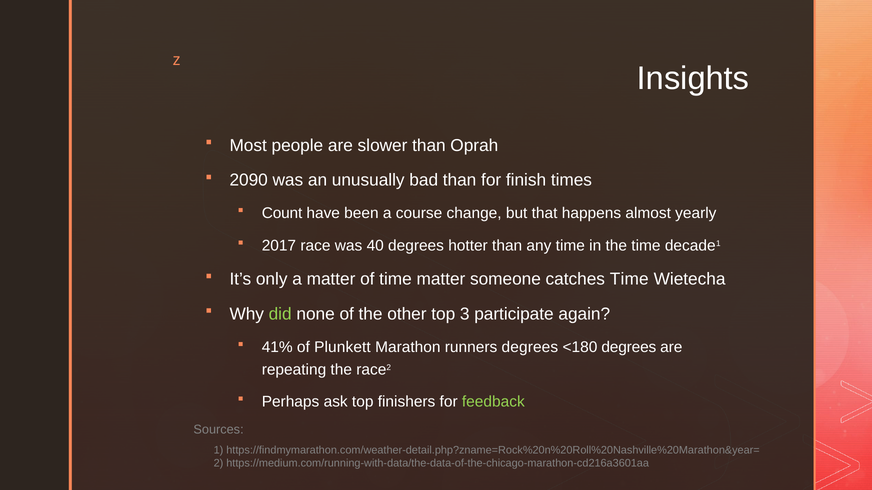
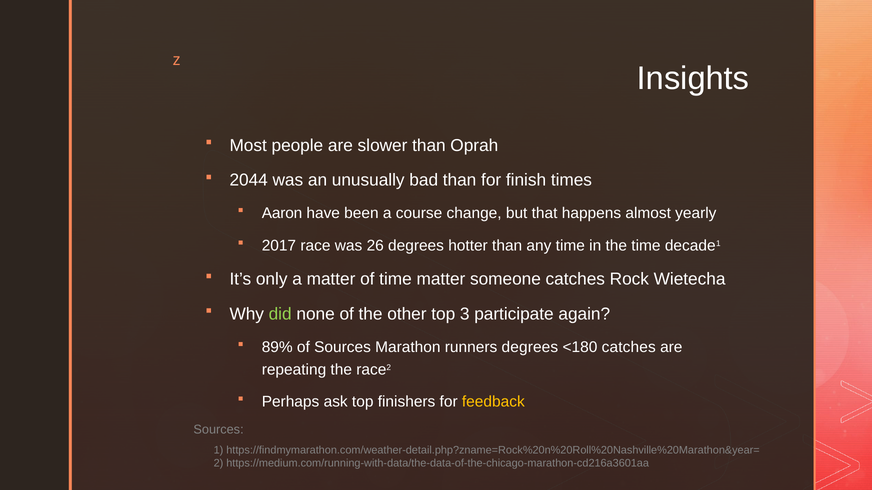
2090: 2090 -> 2044
Count: Count -> Aaron
40: 40 -> 26
catches Time: Time -> Rock
41%: 41% -> 89%
of Plunkett: Plunkett -> Sources
<180 degrees: degrees -> catches
feedback colour: light green -> yellow
